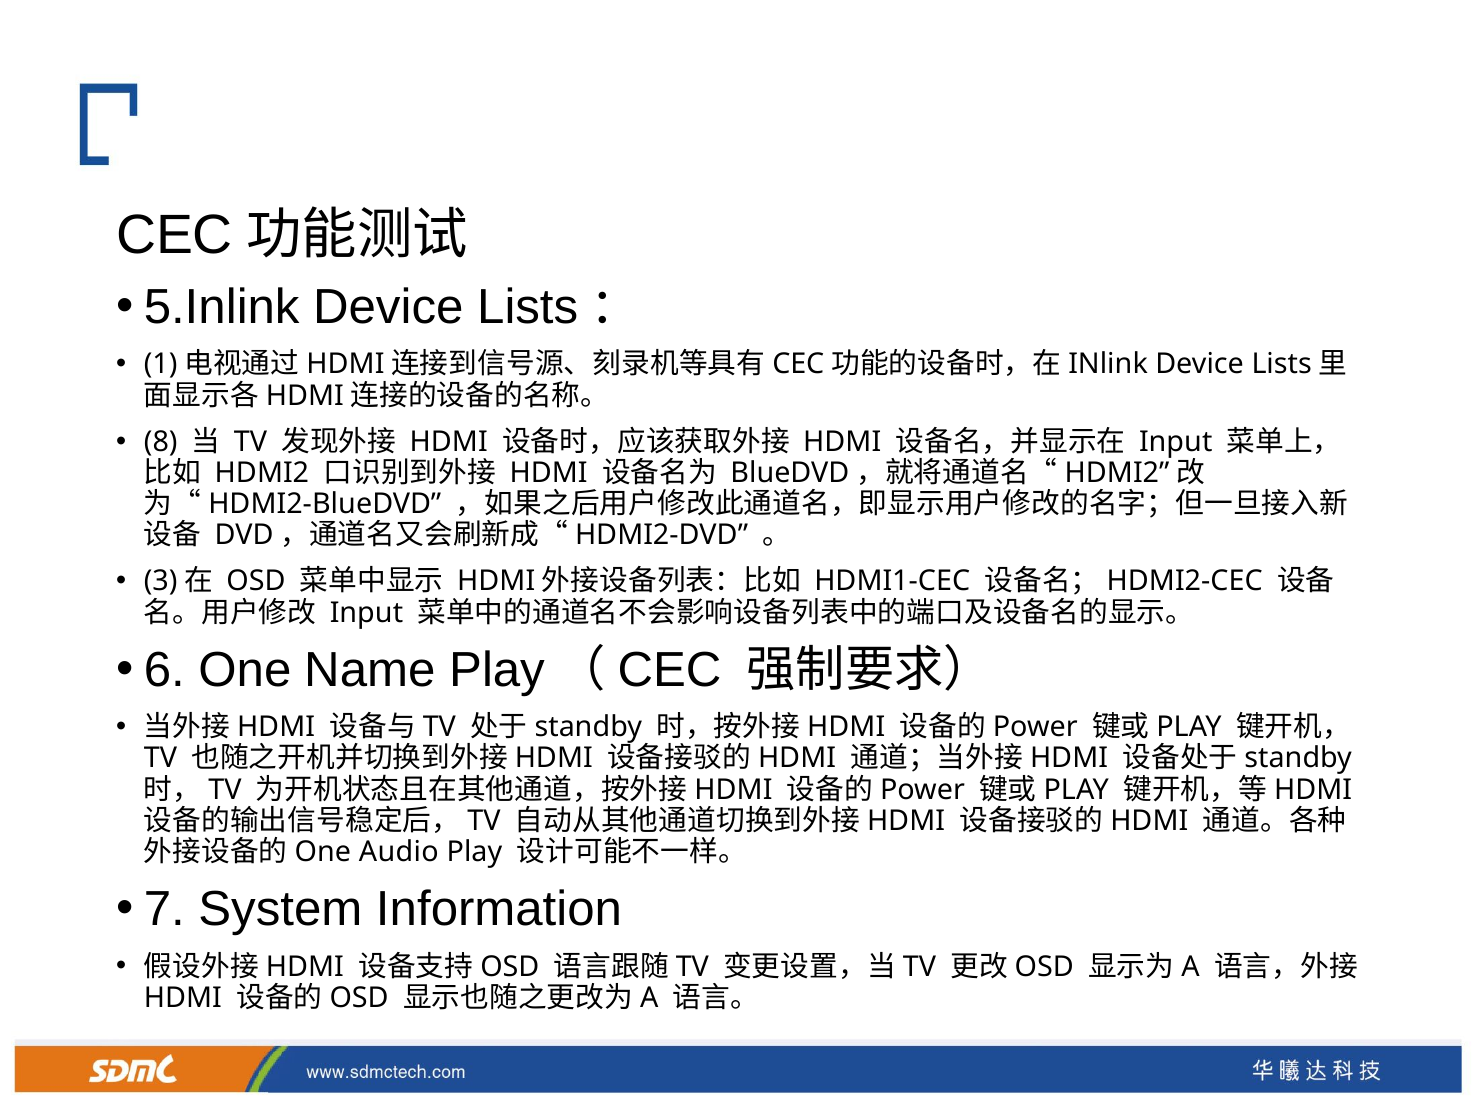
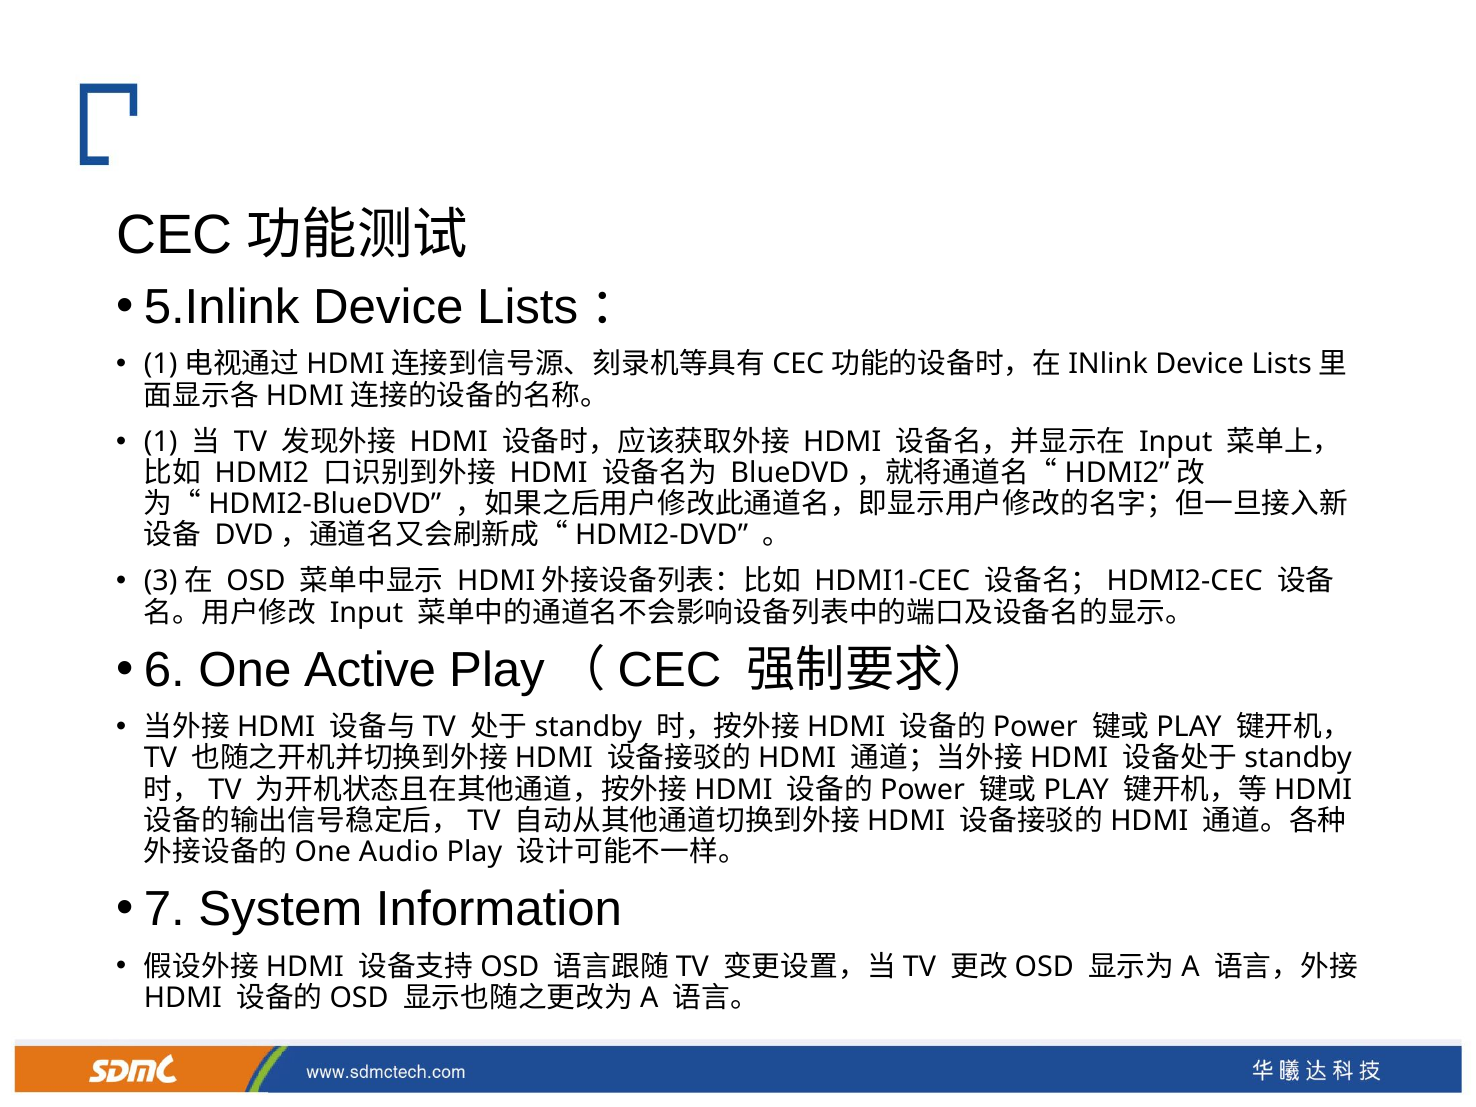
8: 8 -> 1
Name: Name -> Active
